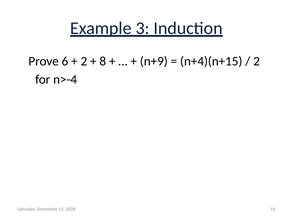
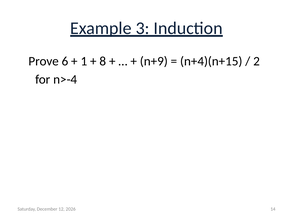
2 at (84, 61): 2 -> 1
